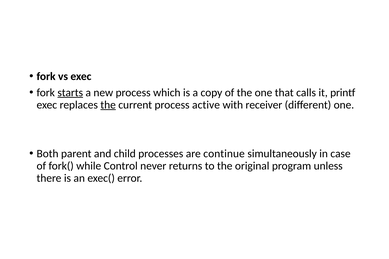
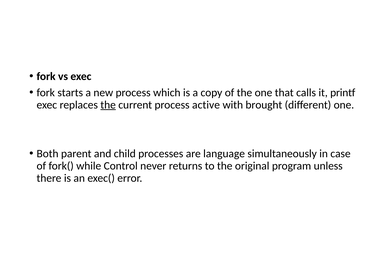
starts underline: present -> none
receiver: receiver -> brought
continue: continue -> language
